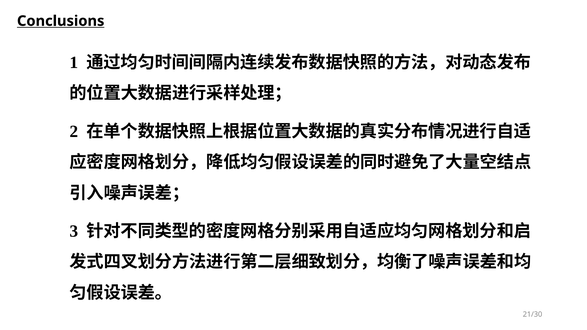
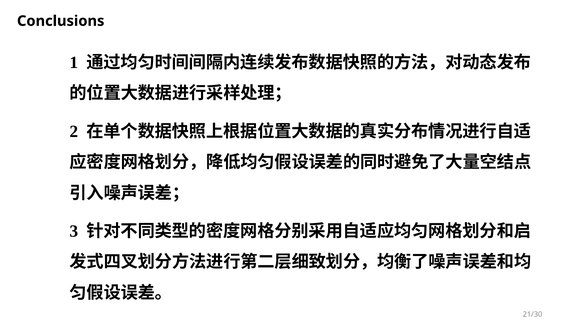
Conclusions underline: present -> none
